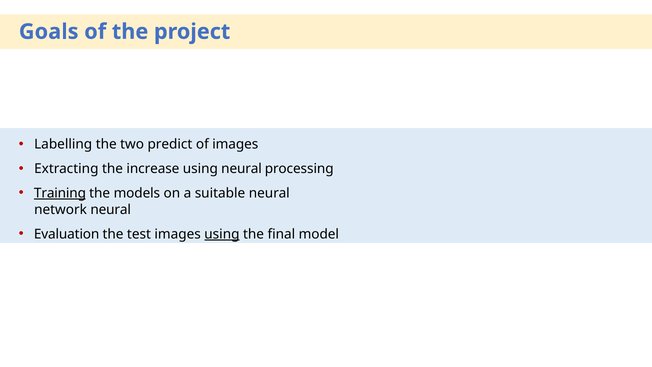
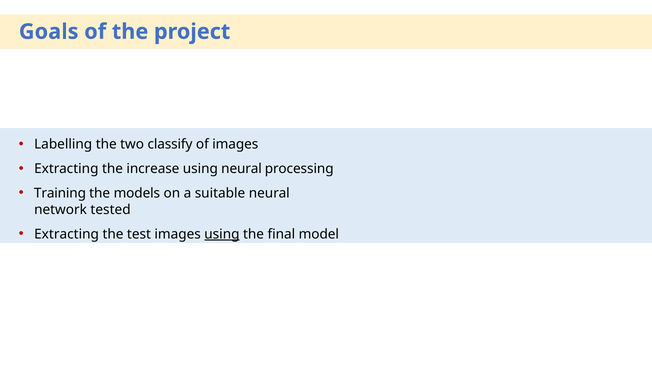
predict: predict -> classify
Training underline: present -> none
network neural: neural -> tested
Evaluation at (67, 234): Evaluation -> Extracting
